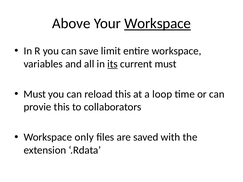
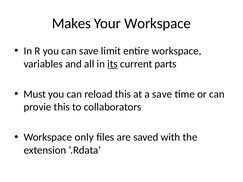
Above: Above -> Makes
Workspace at (158, 24) underline: present -> none
current must: must -> parts
a loop: loop -> save
